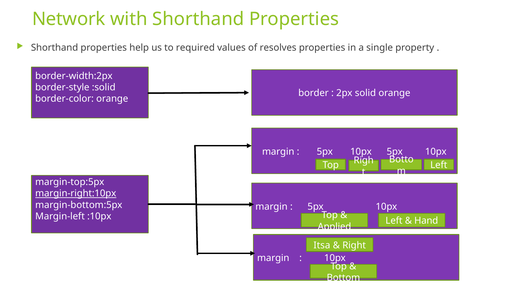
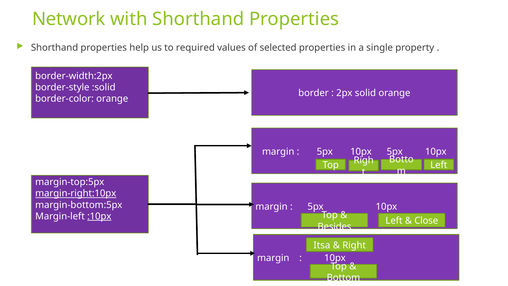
resolves: resolves -> selected
:10px underline: none -> present
Hand: Hand -> Close
Applied: Applied -> Besides
